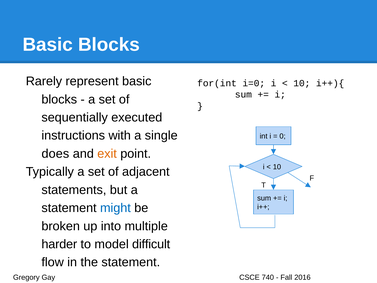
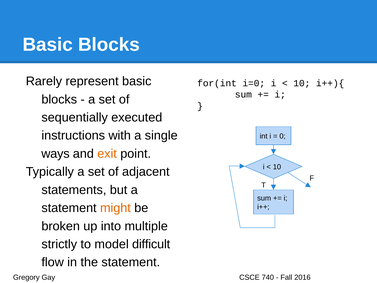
does: does -> ways
might colour: blue -> orange
harder: harder -> strictly
